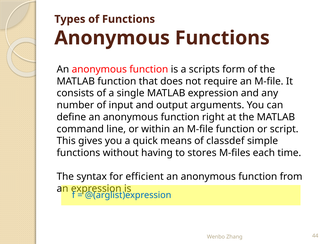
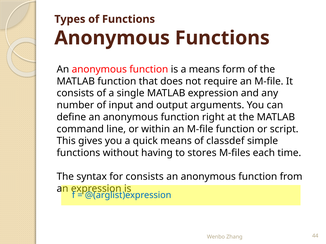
a scripts: scripts -> means
for efficient: efficient -> consists
